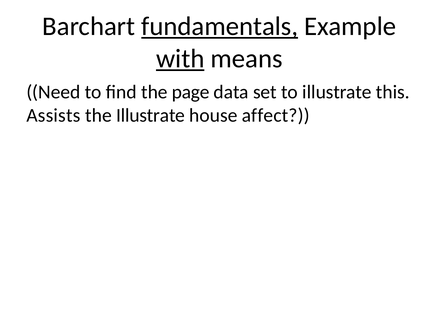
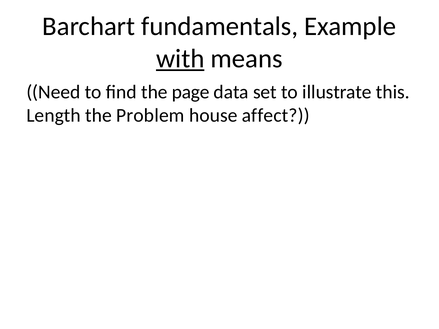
fundamentals underline: present -> none
Assists: Assists -> Length
the Illustrate: Illustrate -> Problem
